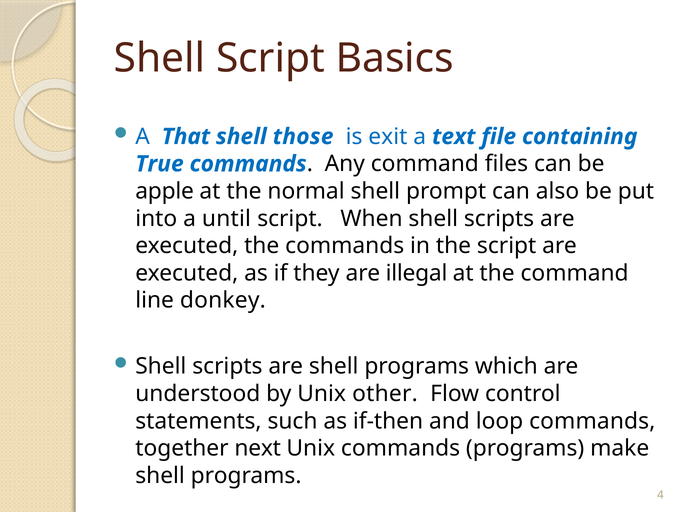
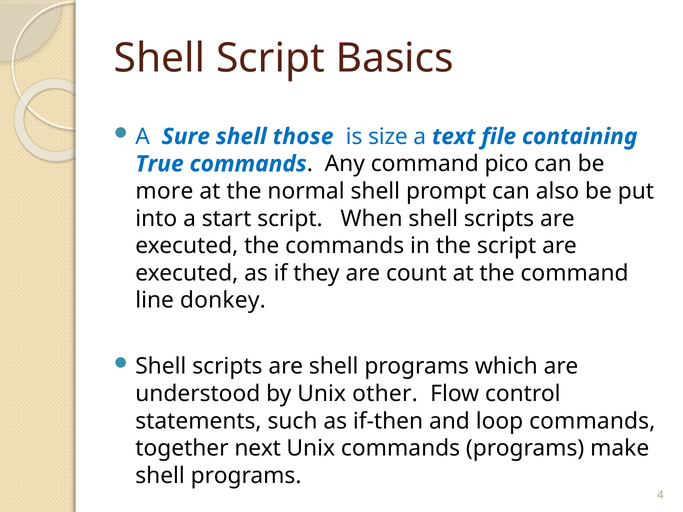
That: That -> Sure
exit: exit -> size
files: files -> pico
apple: apple -> more
until: until -> start
illegal: illegal -> count
